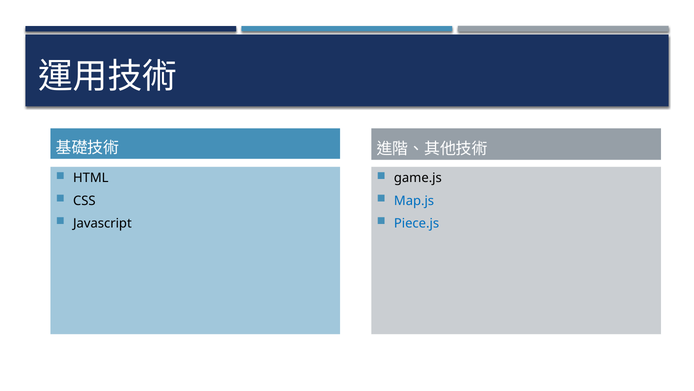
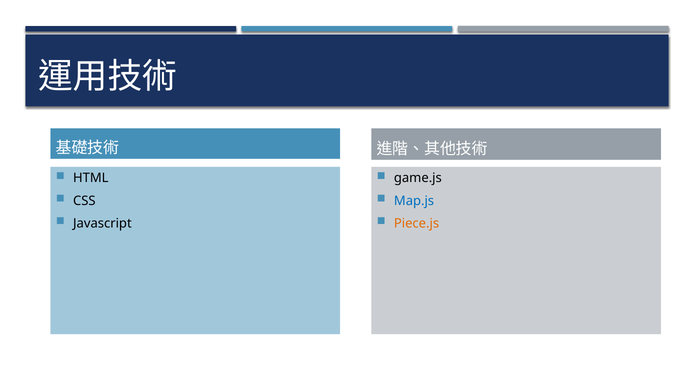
Piece.js colour: blue -> orange
